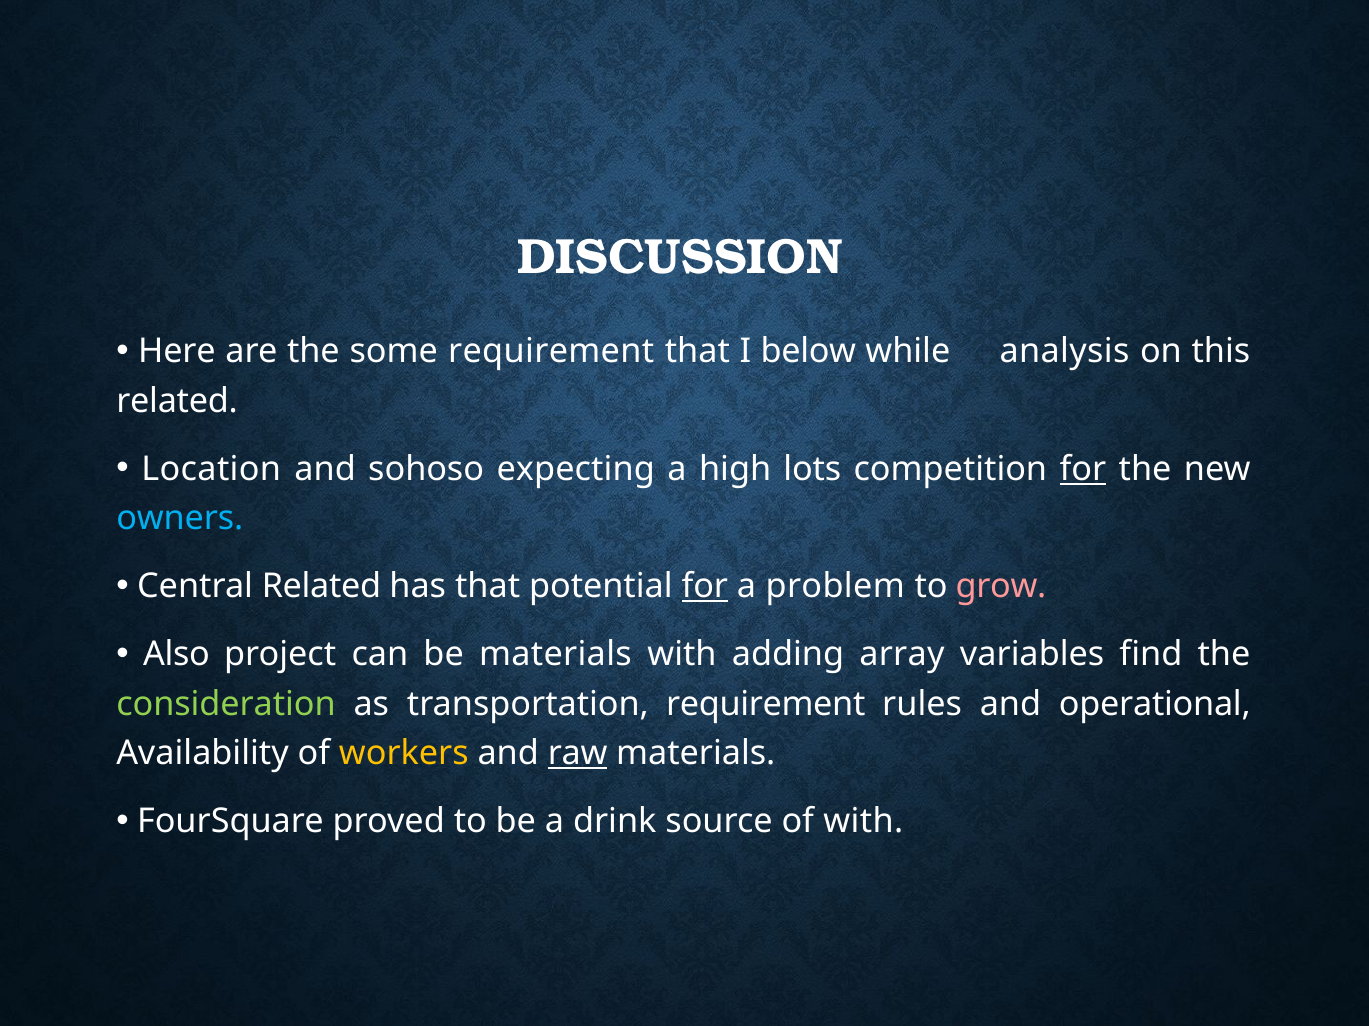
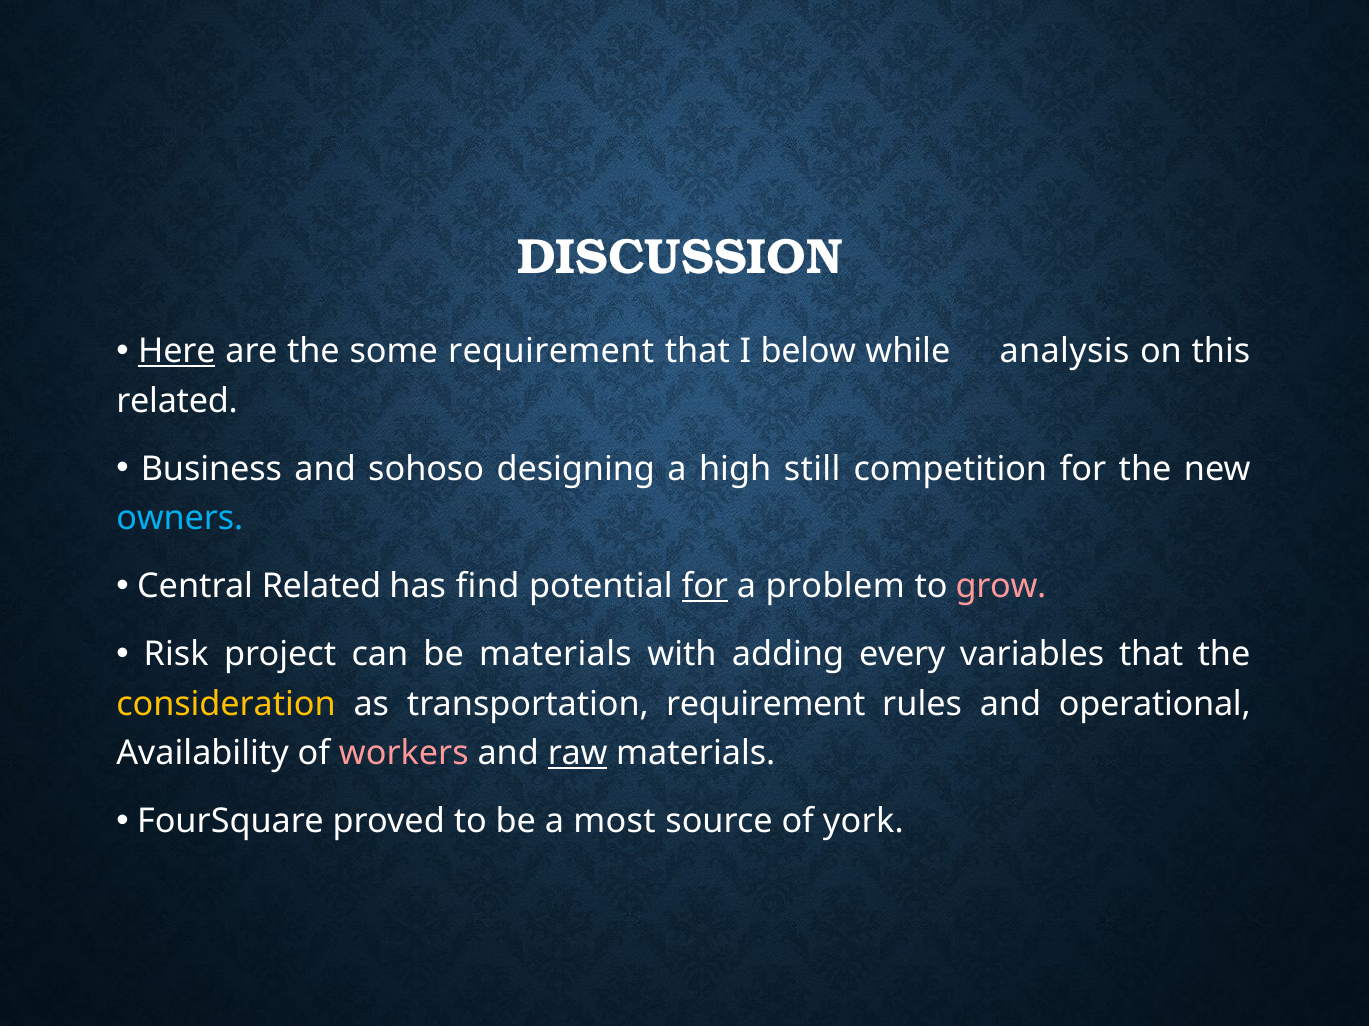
Here underline: none -> present
Location: Location -> Business
expecting: expecting -> designing
lots: lots -> still
for at (1083, 469) underline: present -> none
has that: that -> find
Also: Also -> Risk
array: array -> every
variables find: find -> that
consideration colour: light green -> yellow
workers colour: yellow -> pink
drink: drink -> most
of with: with -> york
